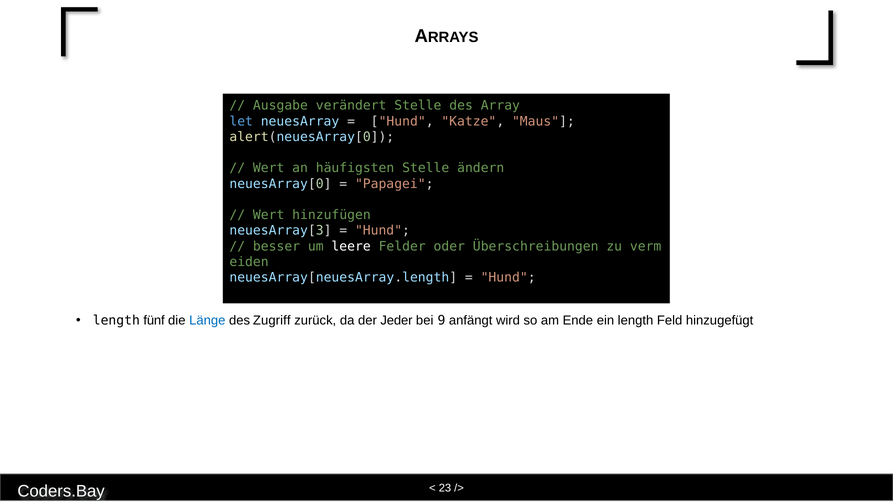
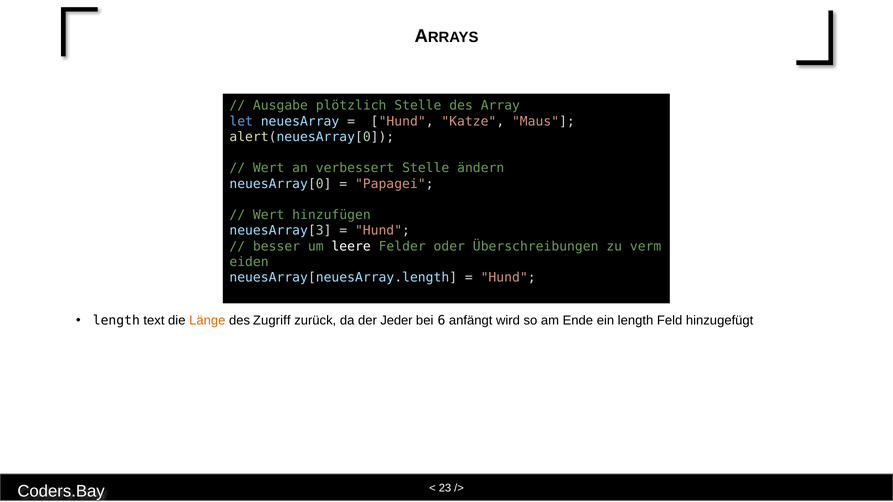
verändert: verändert -> plötzlich
häufigsten: häufigsten -> verbessert
fünf: fünf -> text
Länge colour: blue -> orange
9: 9 -> 6
